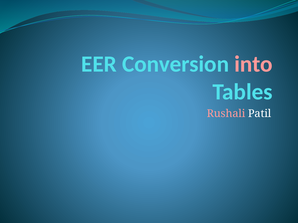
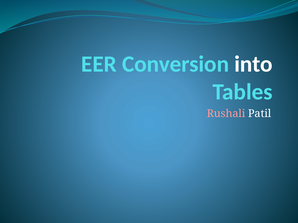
into colour: pink -> white
